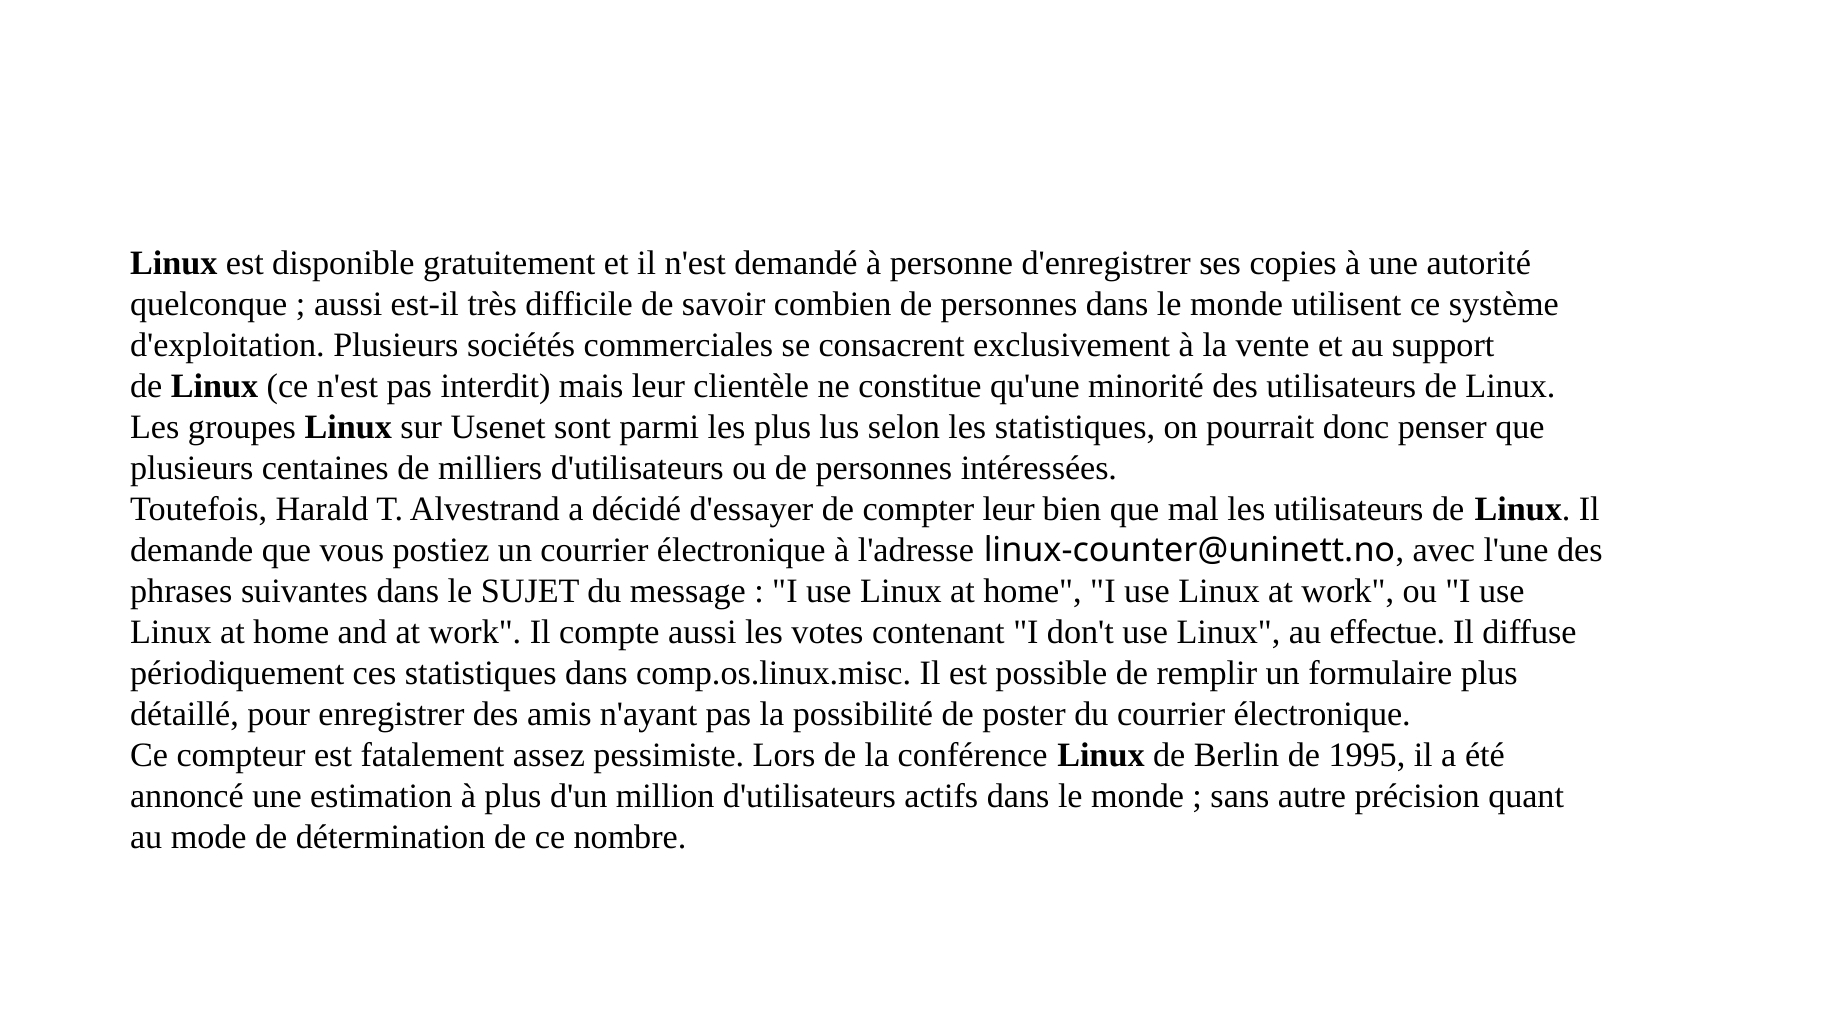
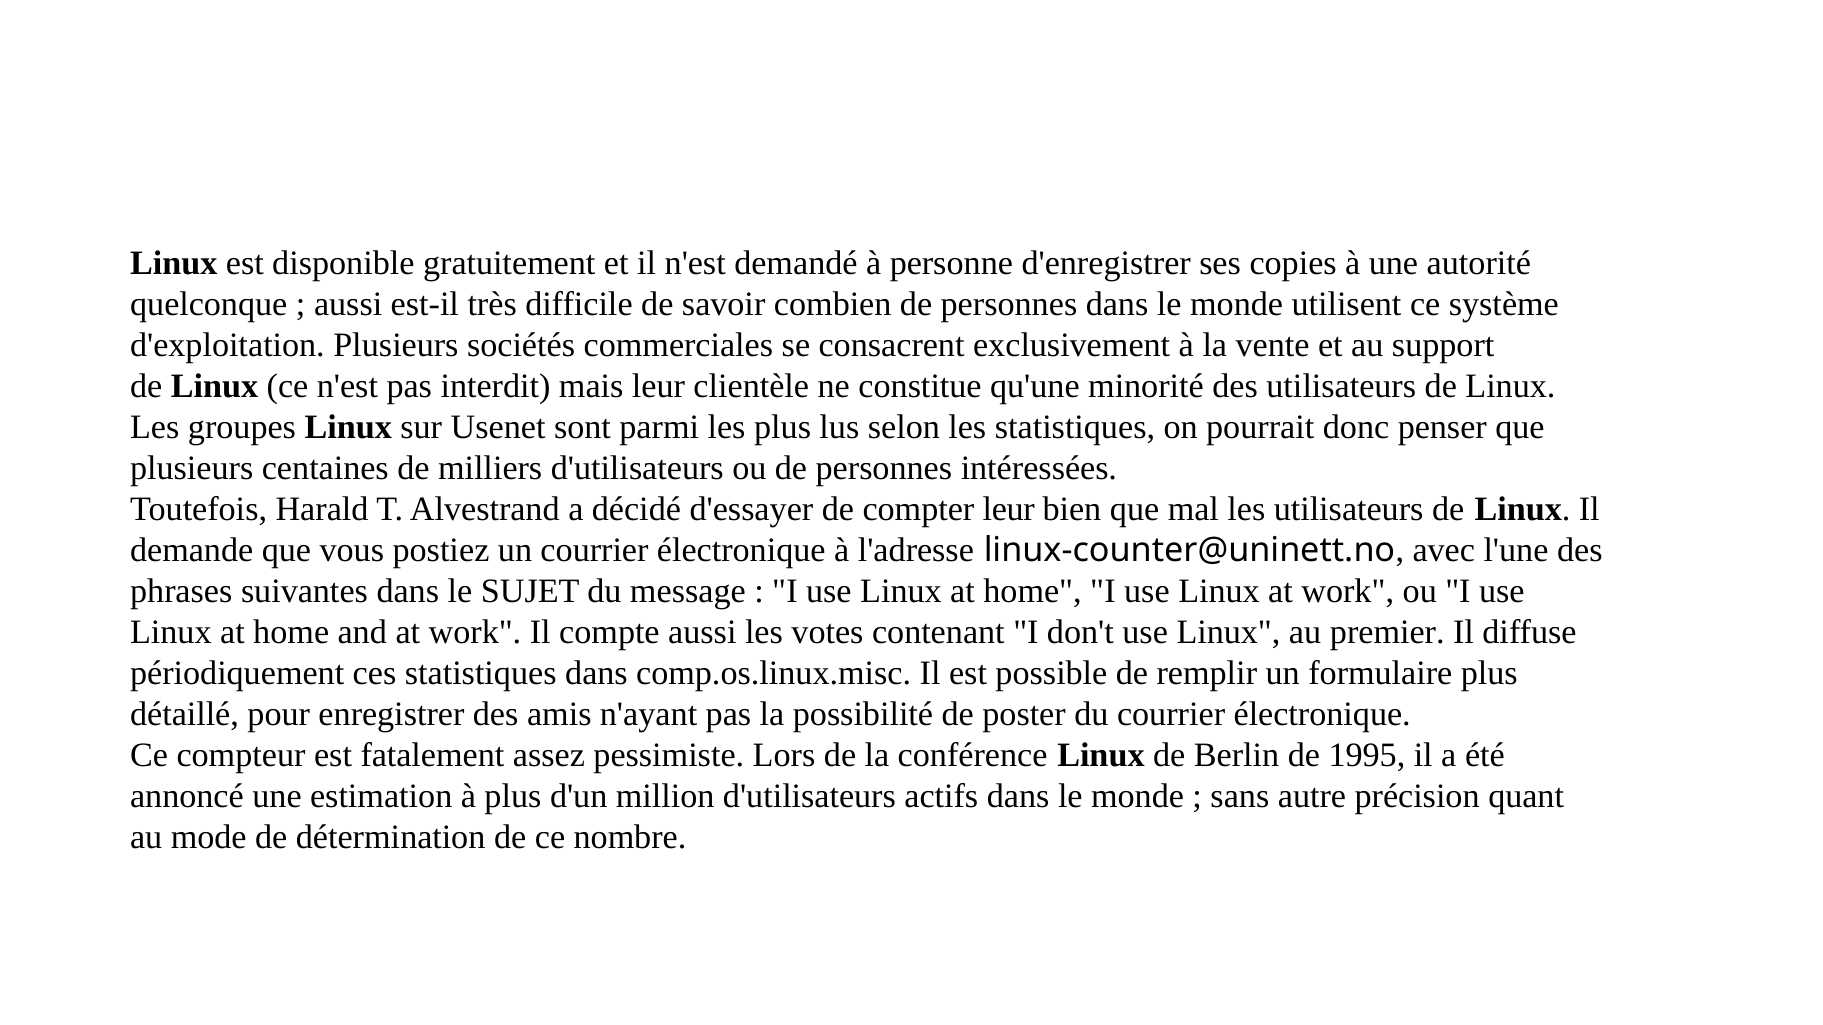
effectue: effectue -> premier
